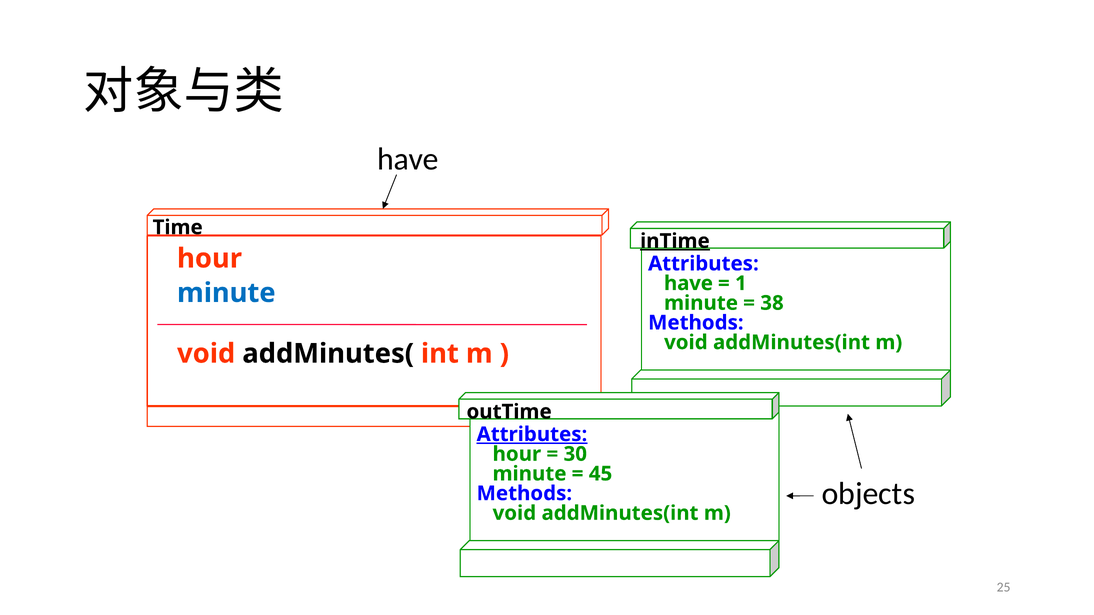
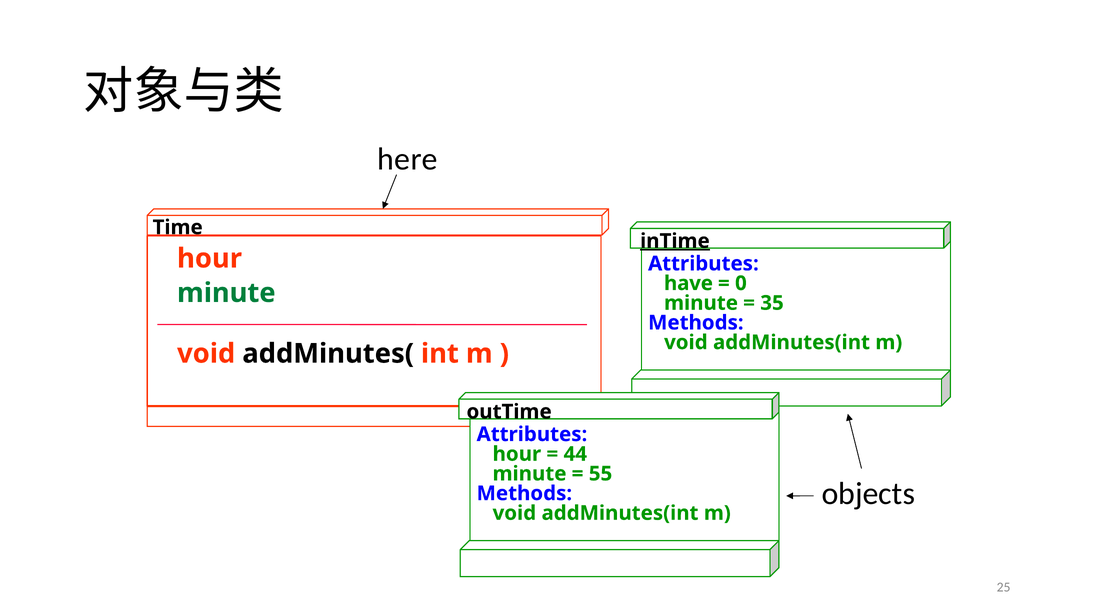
have at (408, 159): have -> here
1: 1 -> 0
minute at (226, 293) colour: blue -> green
38: 38 -> 35
Attributes at (532, 435) underline: present -> none
30: 30 -> 44
45: 45 -> 55
